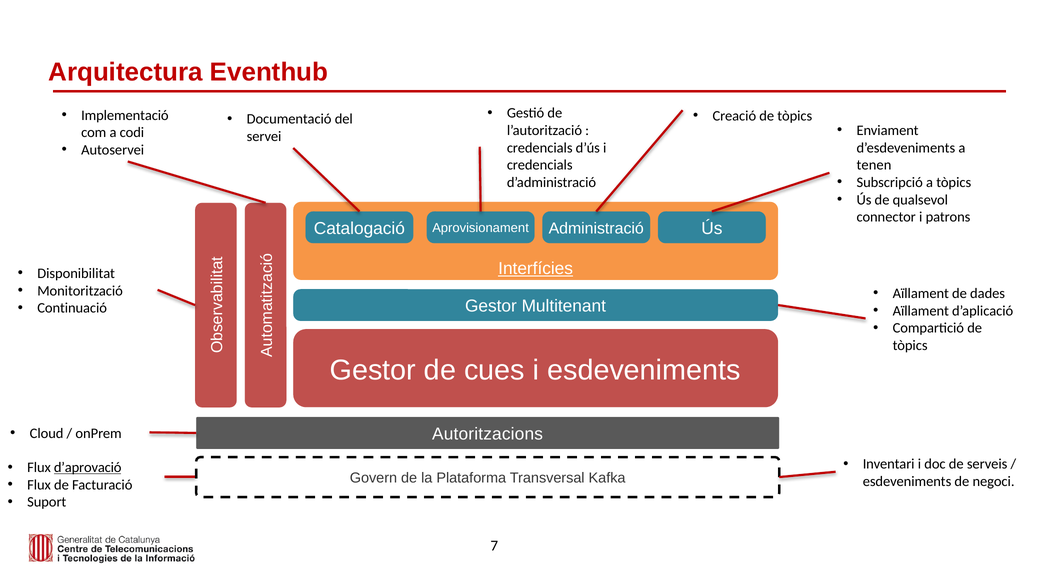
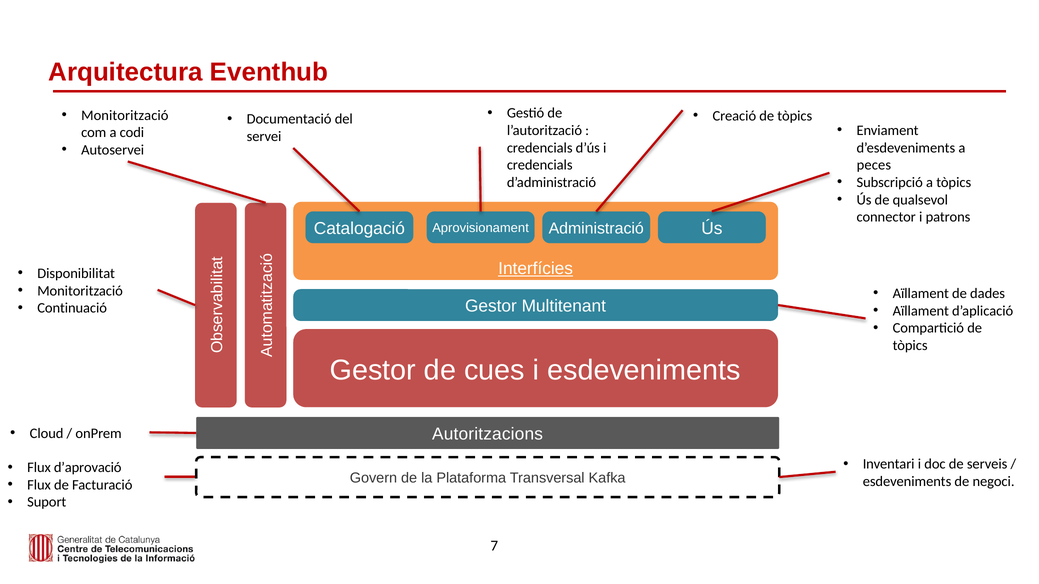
Implementació at (125, 115): Implementació -> Monitorització
tenen: tenen -> peces
d’aprovació underline: present -> none
